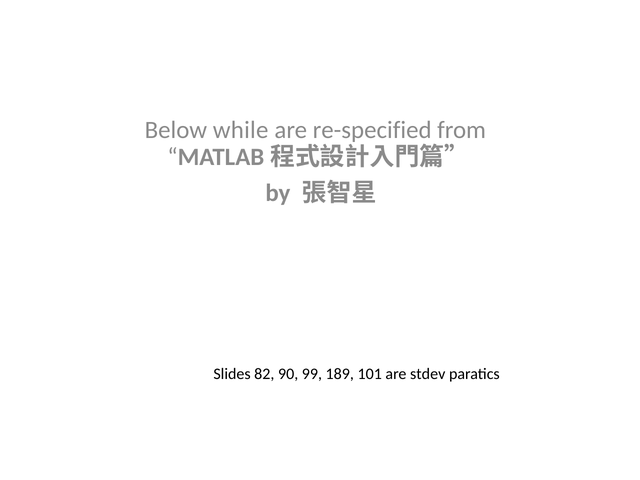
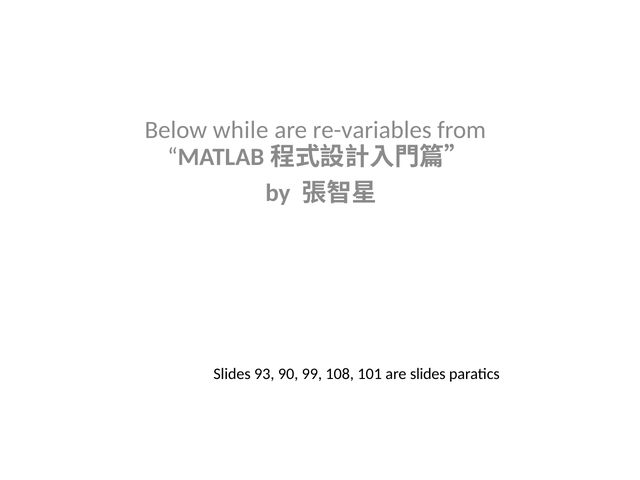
re-specified: re-specified -> re-variables
82: 82 -> 93
189: 189 -> 108
are stdev: stdev -> slides
